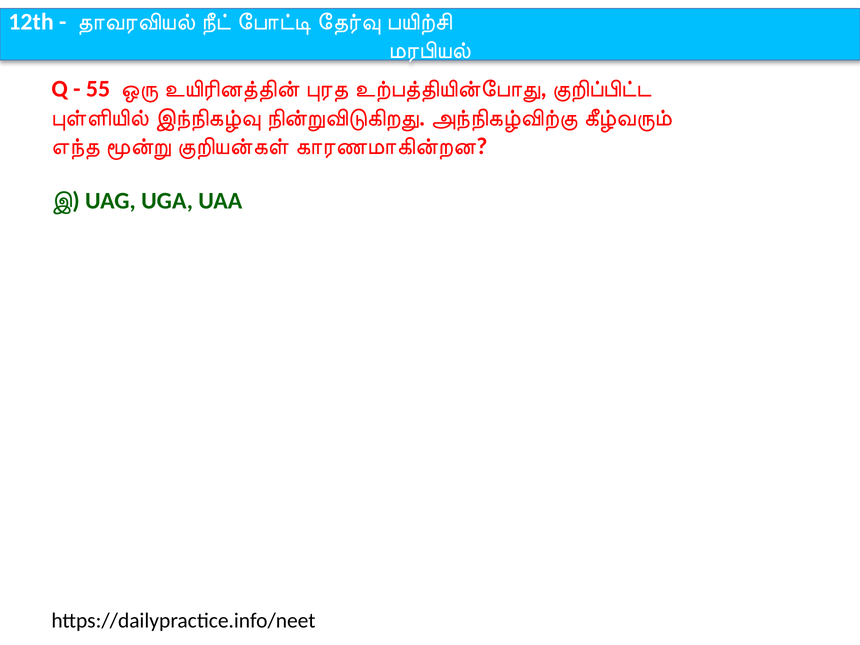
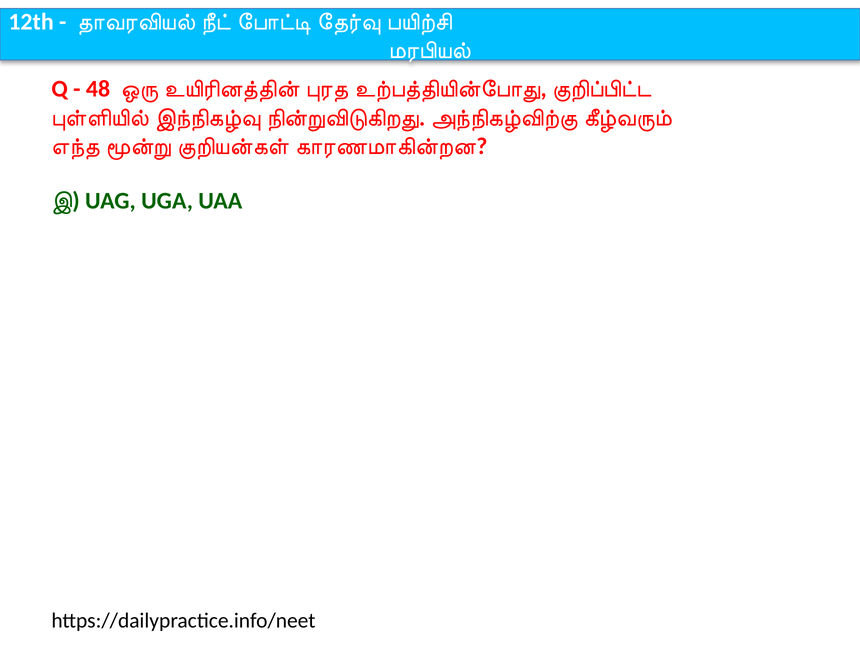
55: 55 -> 48
